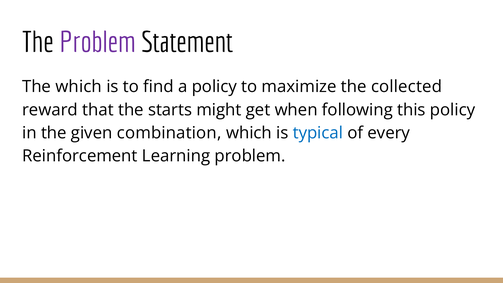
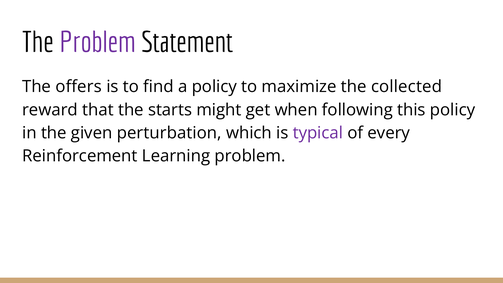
The which: which -> offers
combination: combination -> perturbation
typical colour: blue -> purple
